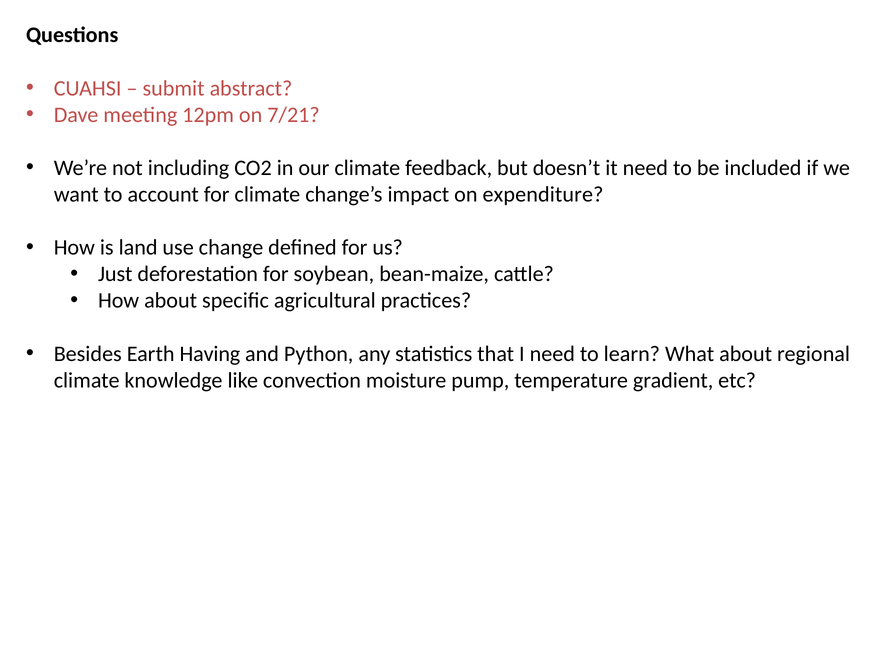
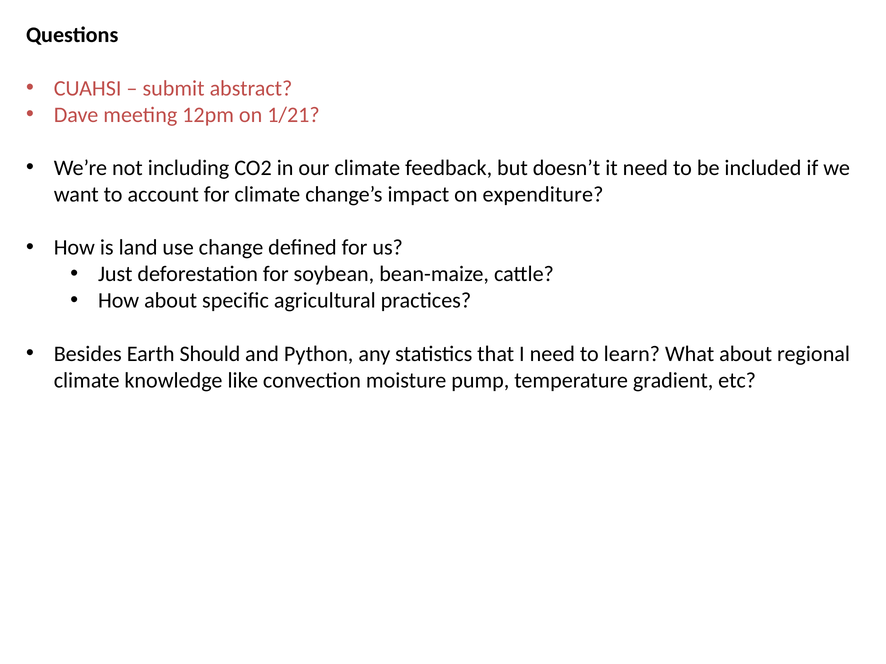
7/21: 7/21 -> 1/21
Having: Having -> Should
